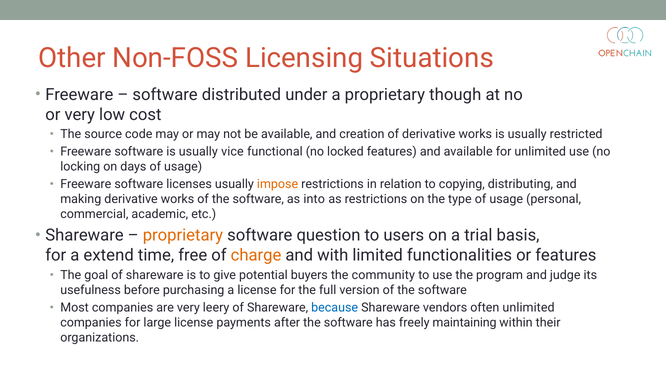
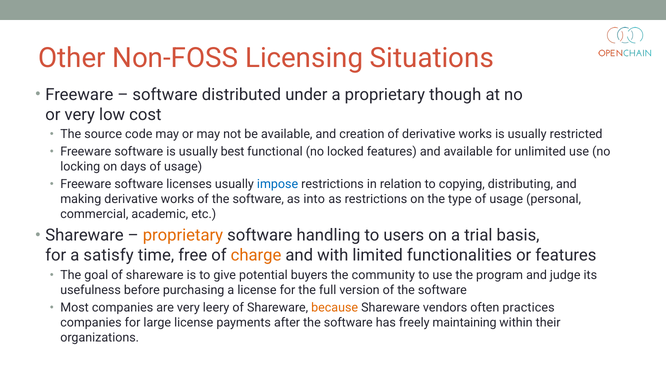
vice: vice -> best
impose colour: orange -> blue
question: question -> handling
extend: extend -> satisfy
because colour: blue -> orange
often unlimited: unlimited -> practices
